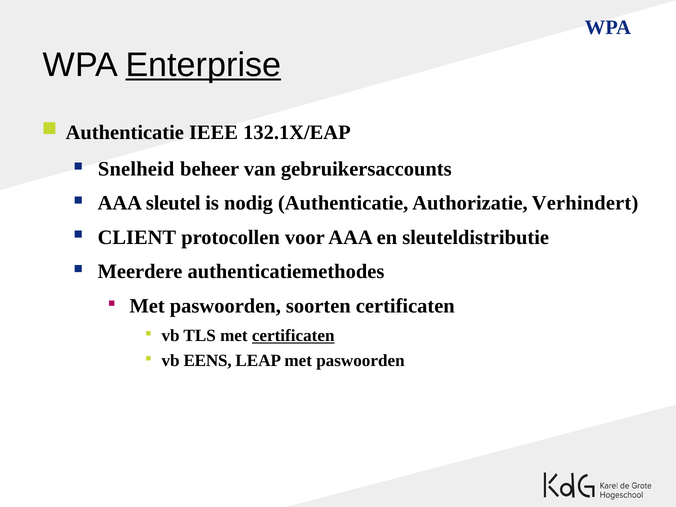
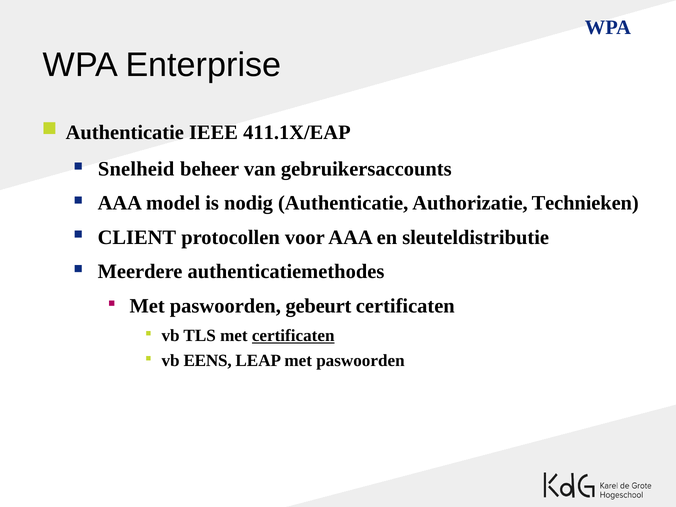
Enterprise underline: present -> none
132.1X/EAP: 132.1X/EAP -> 411.1X/EAP
sleutel: sleutel -> model
Verhindert: Verhindert -> Technieken
soorten: soorten -> gebeurt
